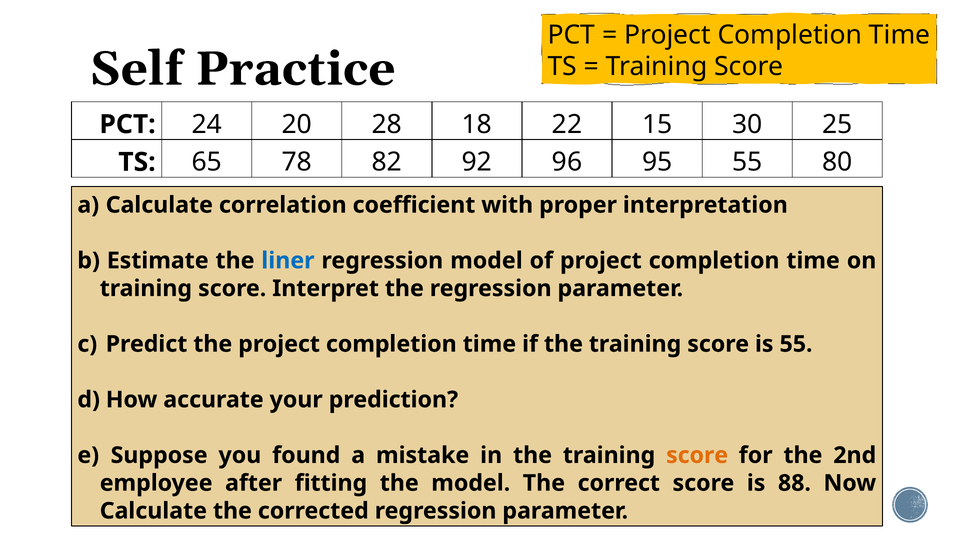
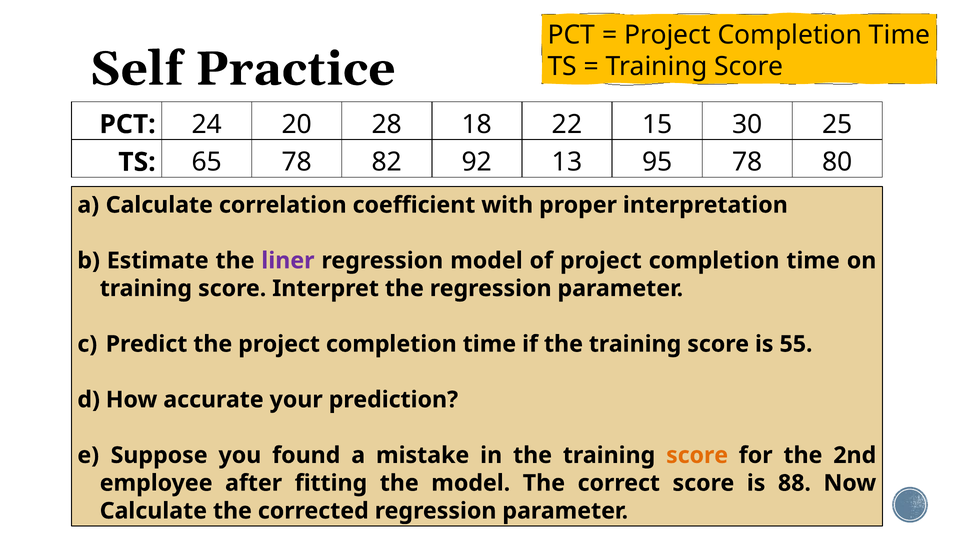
96: 96 -> 13
95 55: 55 -> 78
liner colour: blue -> purple
